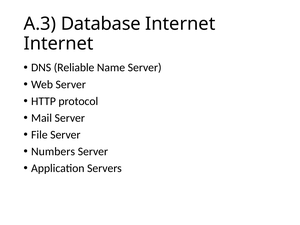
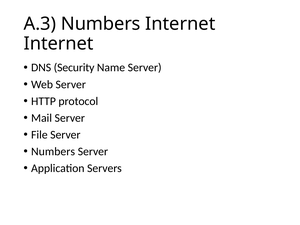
A.3 Database: Database -> Numbers
Reliable: Reliable -> Security
